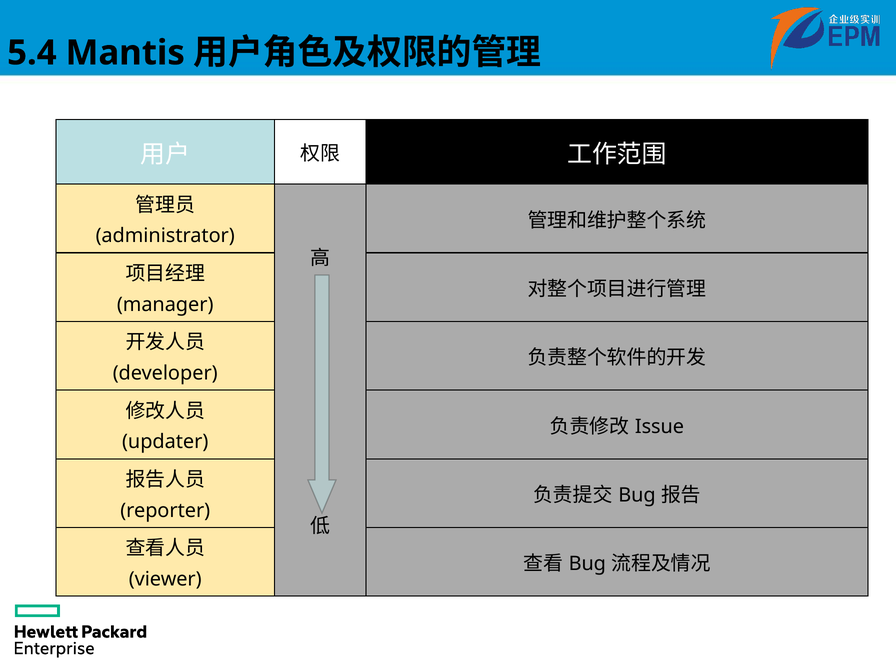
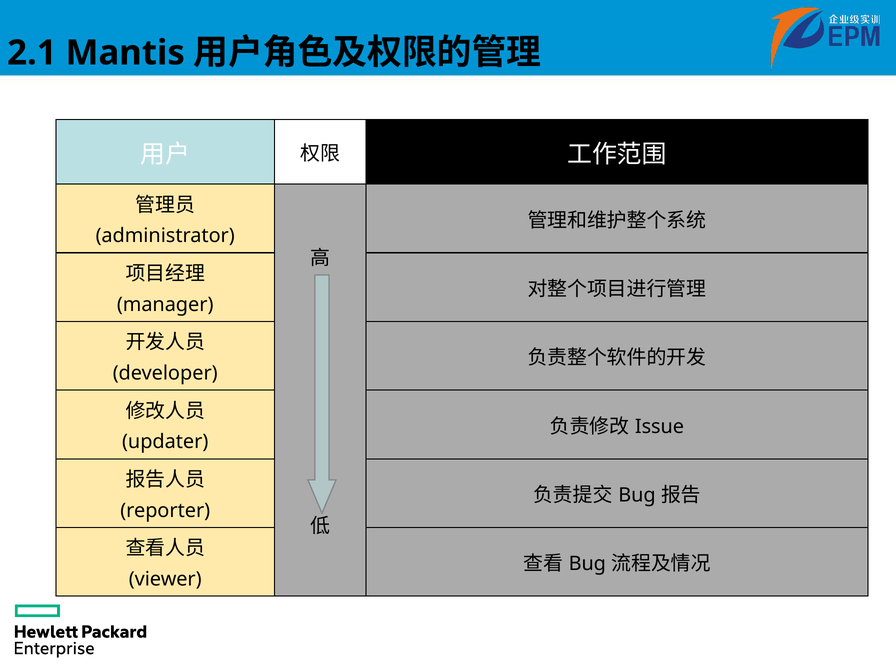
5.4: 5.4 -> 2.1
